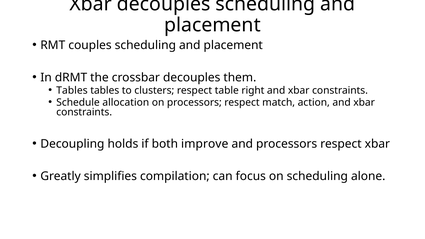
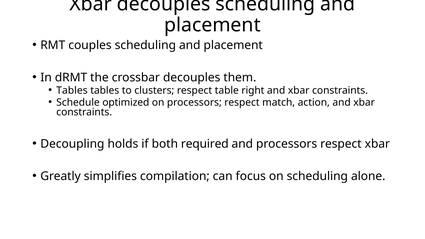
allocation: allocation -> optimized
improve: improve -> required
